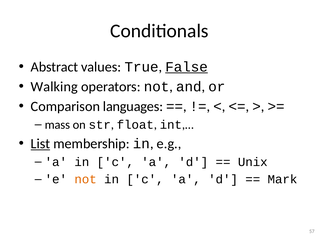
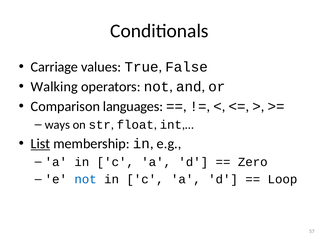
Abstract: Abstract -> Carriage
False underline: present -> none
mass: mass -> ways
Unix: Unix -> Zero
not at (86, 180) colour: orange -> blue
Mark: Mark -> Loop
